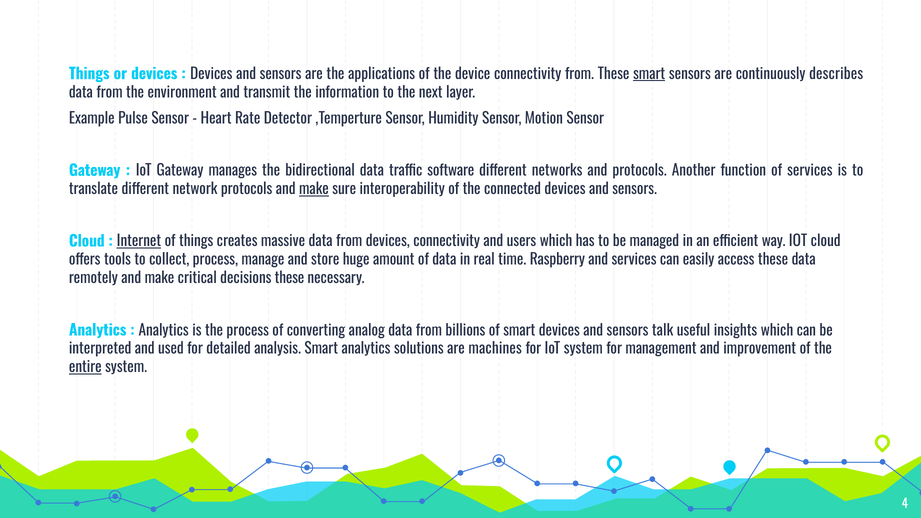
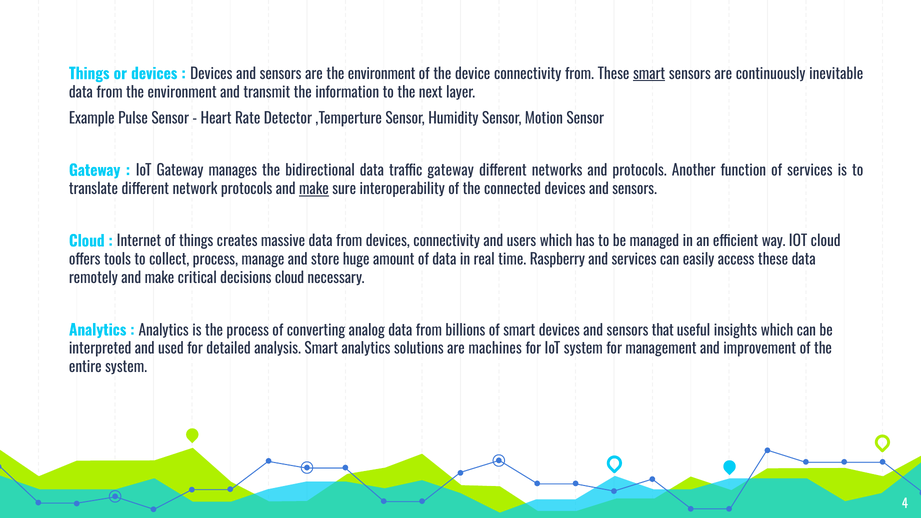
are the applications: applications -> environment
describes: describes -> inevitable
traffic software: software -> gateway
Internet underline: present -> none
decisions these: these -> cloud
talk: talk -> that
entire underline: present -> none
